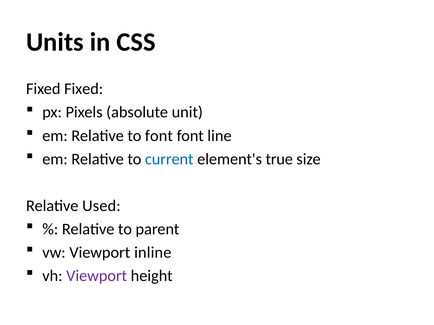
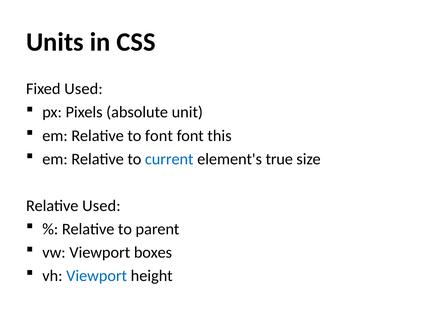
Fixed Fixed: Fixed -> Used
line: line -> this
inline: inline -> boxes
Viewport at (97, 276) colour: purple -> blue
